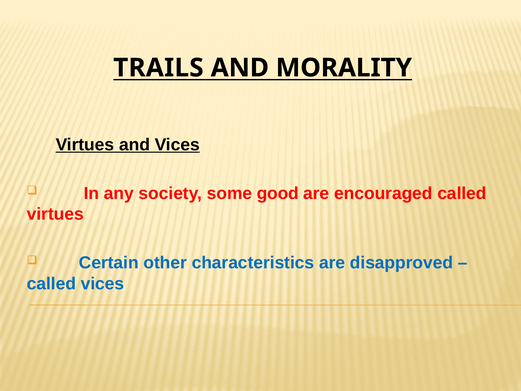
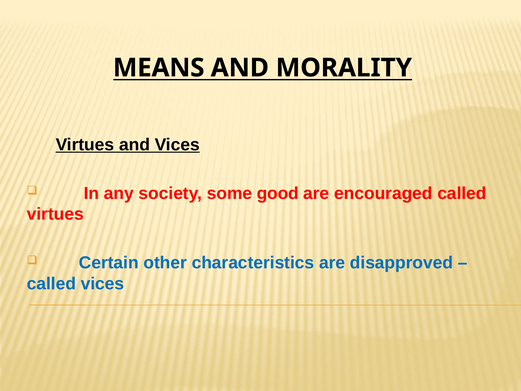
TRAILS: TRAILS -> MEANS
